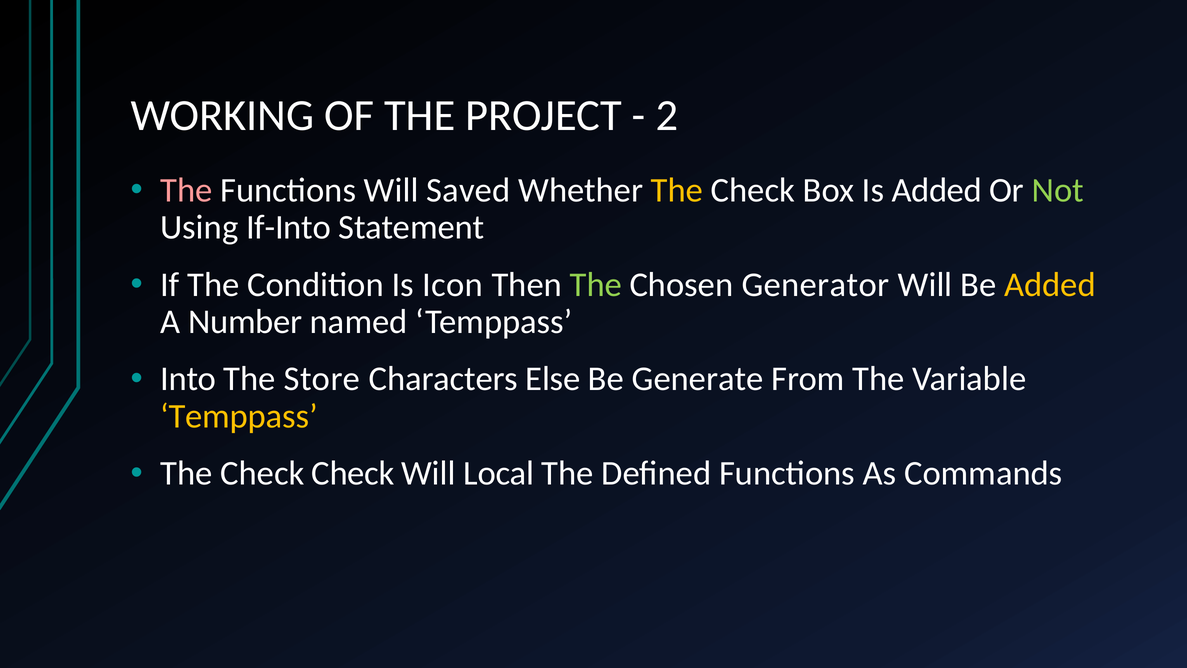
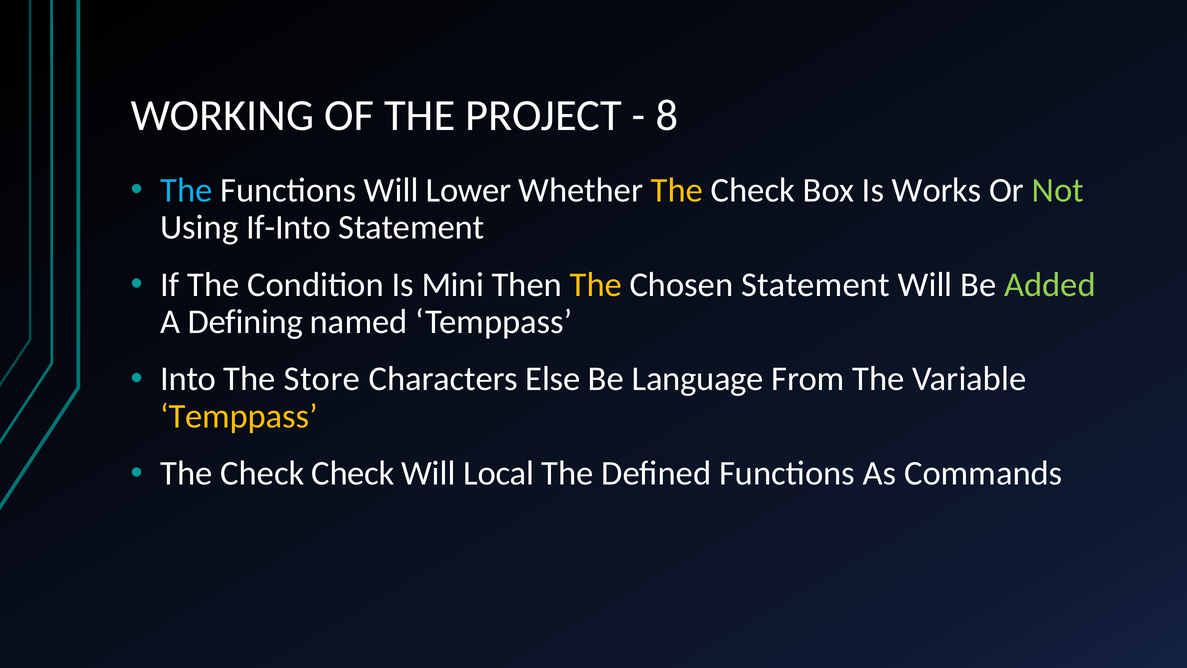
2: 2 -> 8
The at (186, 190) colour: pink -> light blue
Saved: Saved -> Lower
Is Added: Added -> Works
Icon: Icon -> Mini
The at (596, 285) colour: light green -> yellow
Chosen Generator: Generator -> Statement
Added at (1050, 285) colour: yellow -> light green
Number: Number -> Defining
Generate: Generate -> Language
